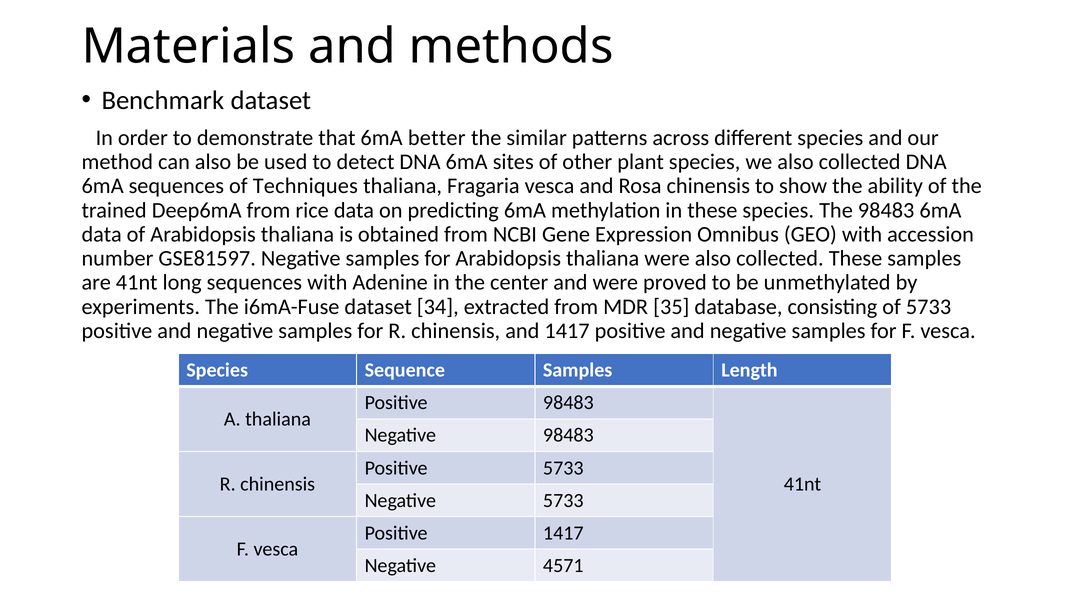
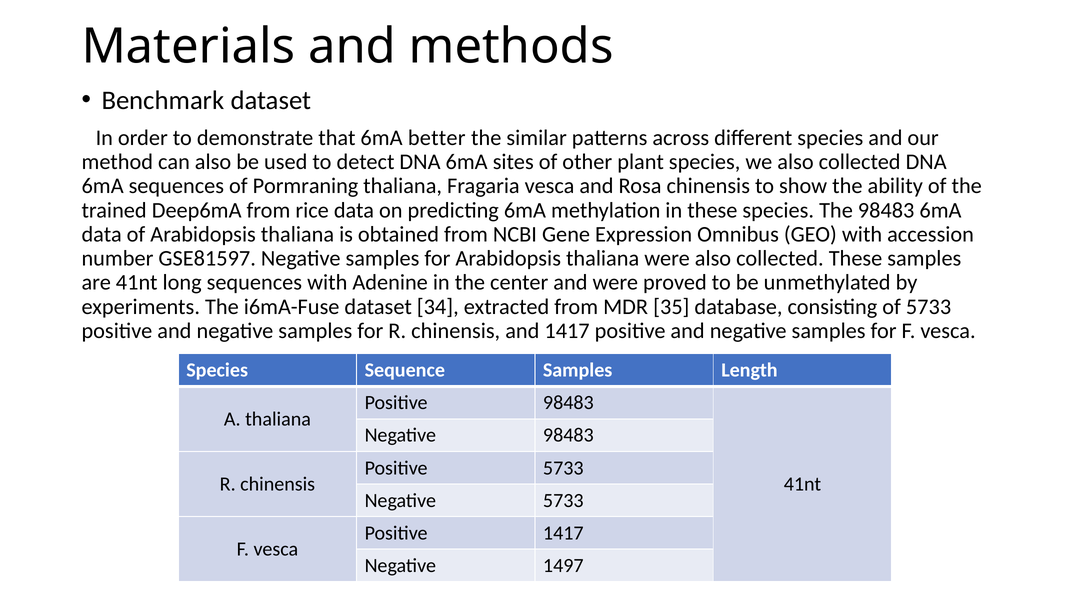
Techniques: Techniques -> Pormraning
4571: 4571 -> 1497
